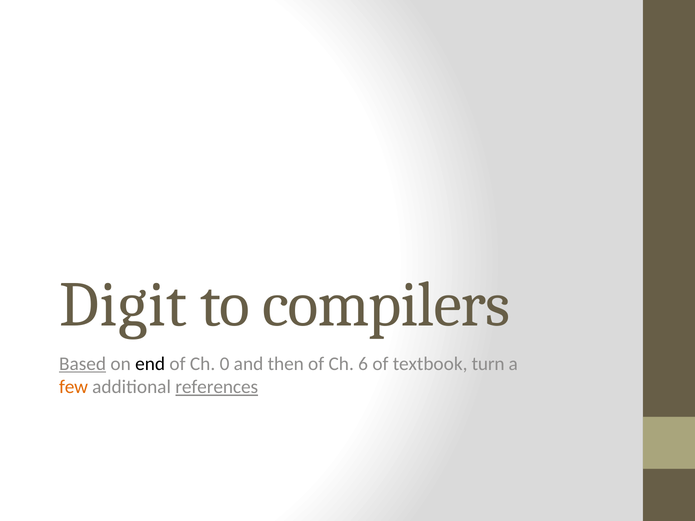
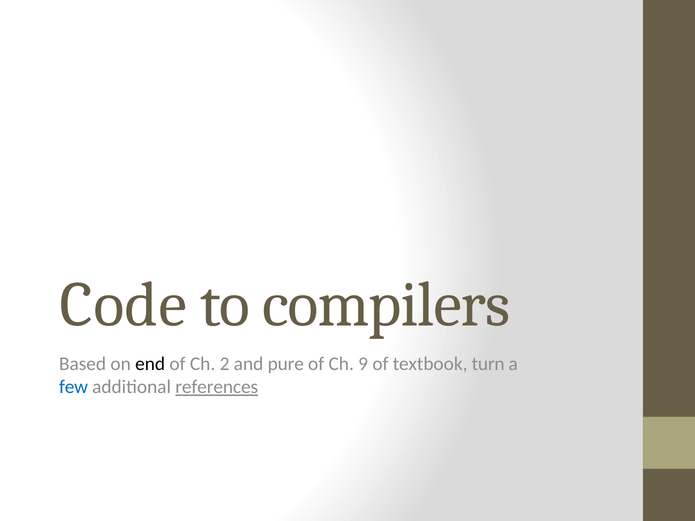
Digit: Digit -> Code
Based underline: present -> none
0: 0 -> 2
then: then -> pure
6: 6 -> 9
few colour: orange -> blue
